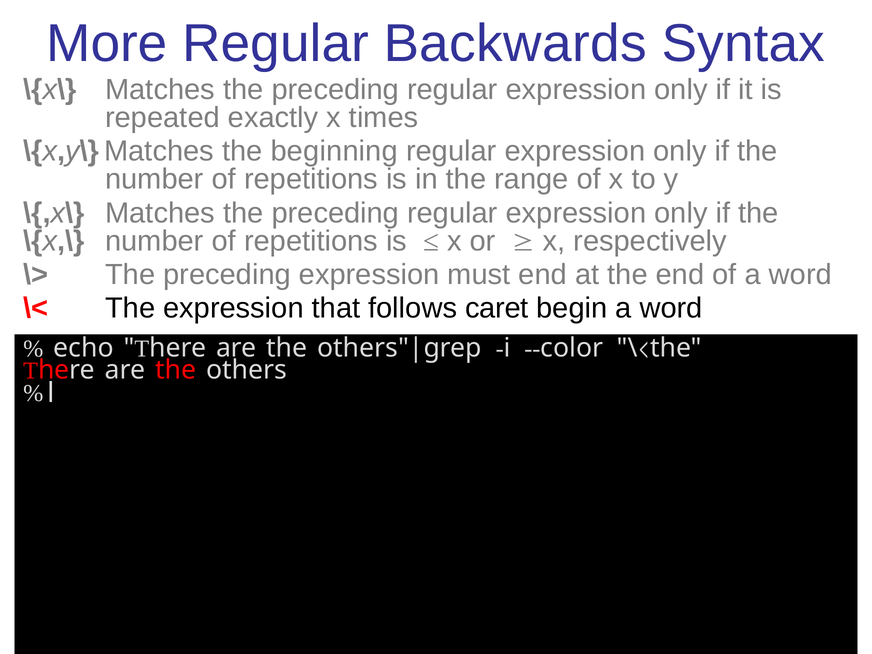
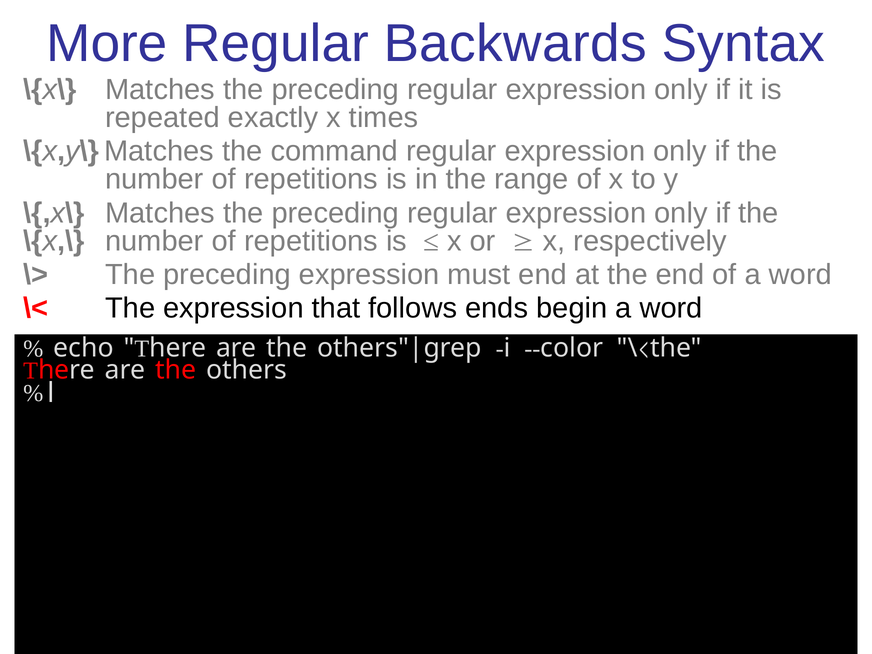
beginning: beginning -> command
caret: caret -> ends
